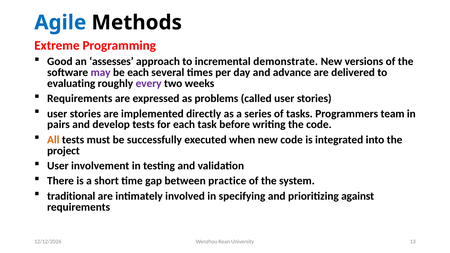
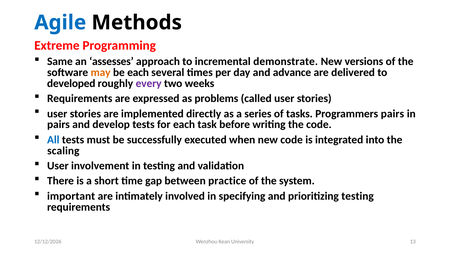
Good: Good -> Same
may colour: purple -> orange
evaluating: evaluating -> developed
Programmers team: team -> pairs
All colour: orange -> blue
project: project -> scaling
traditional: traditional -> important
prioritizing against: against -> testing
